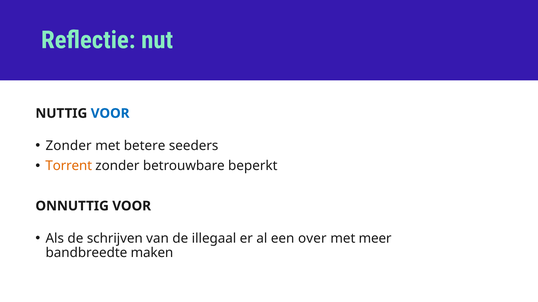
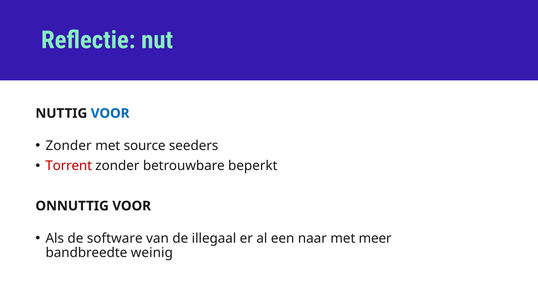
betere: betere -> source
Torrent colour: orange -> red
schrijven: schrijven -> software
over: over -> naar
maken: maken -> weinig
